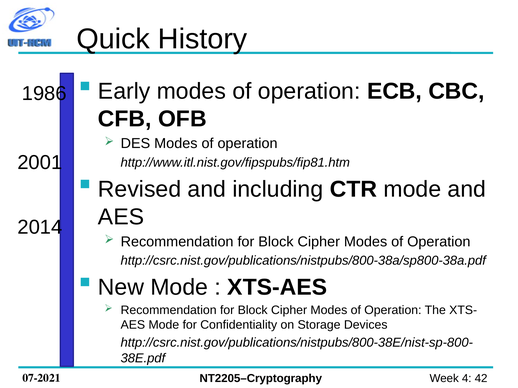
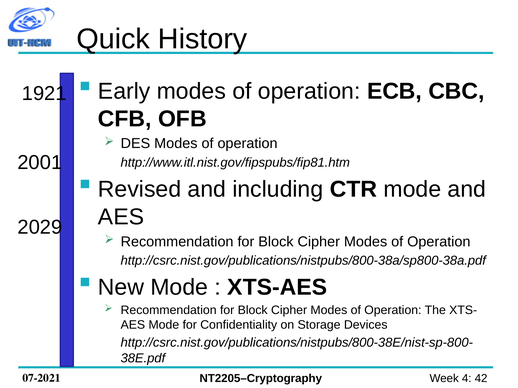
1986: 1986 -> 1921
2014: 2014 -> 2029
